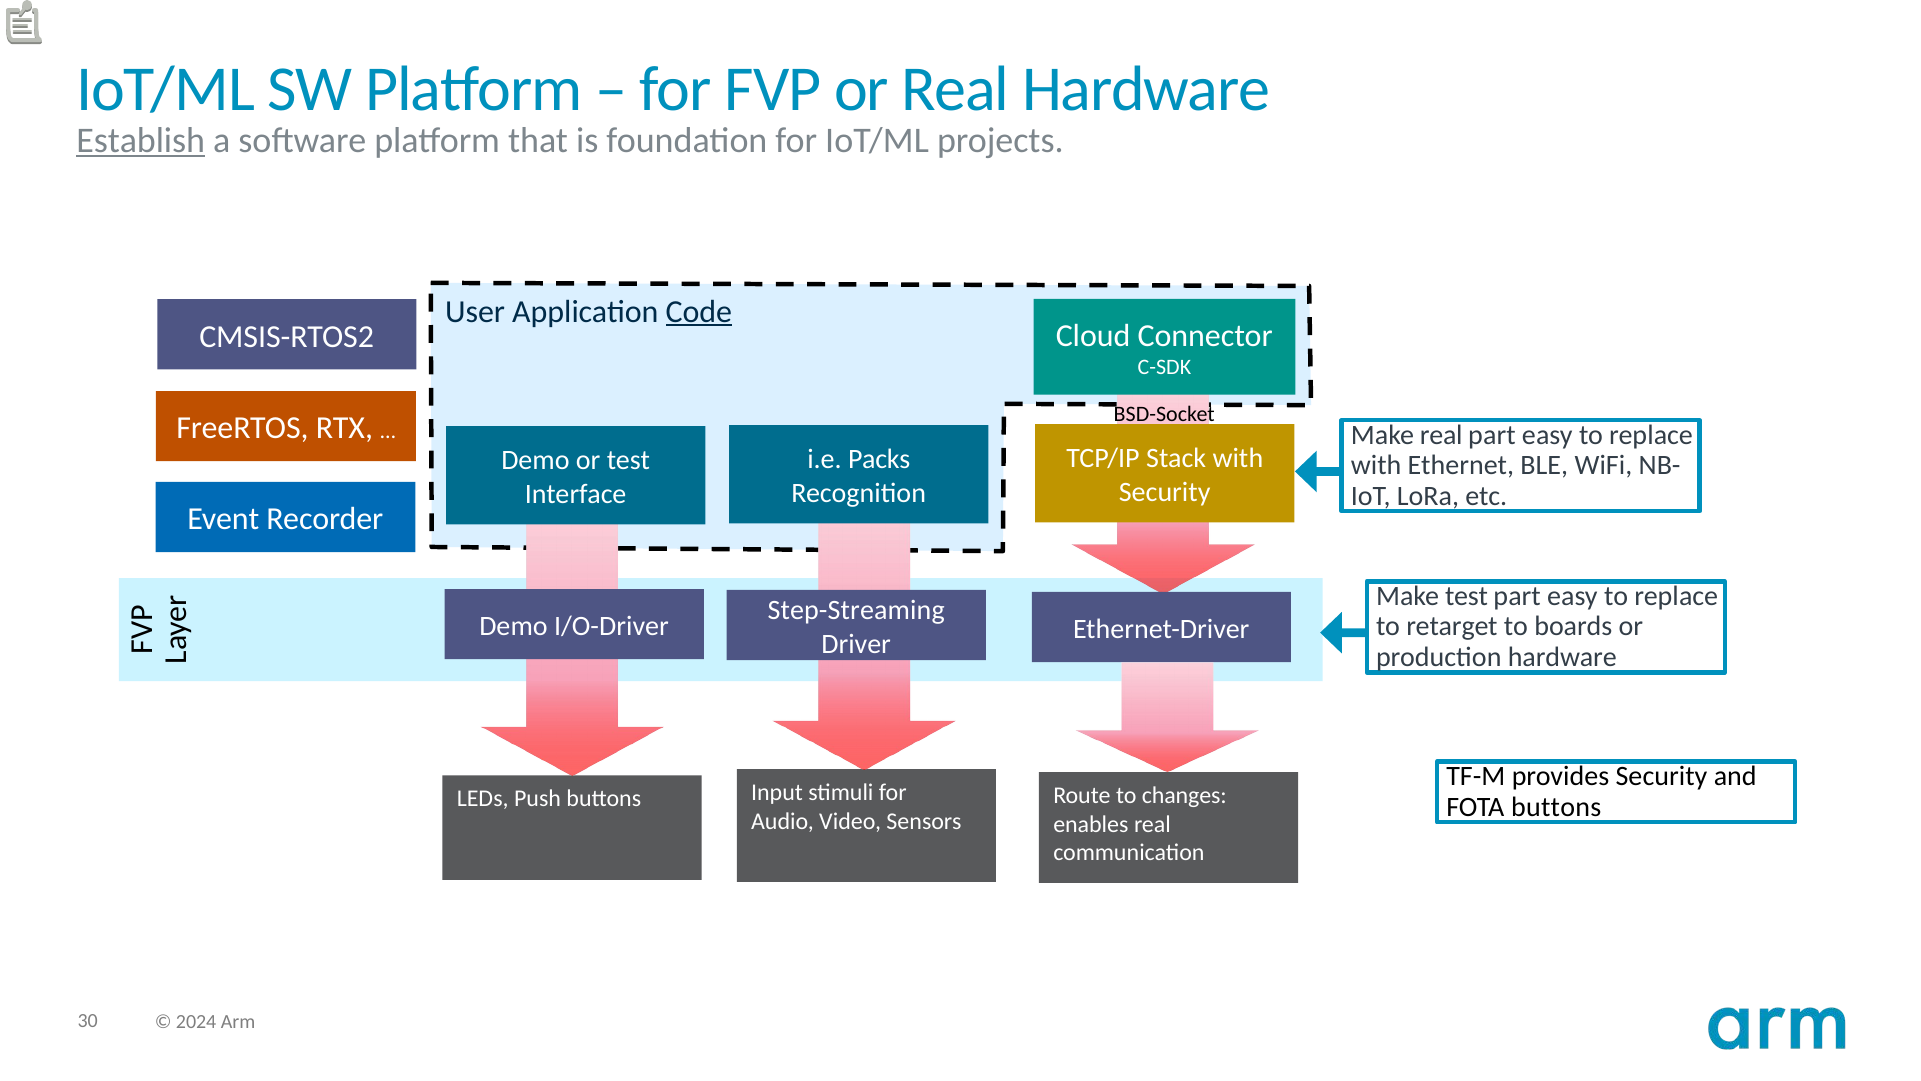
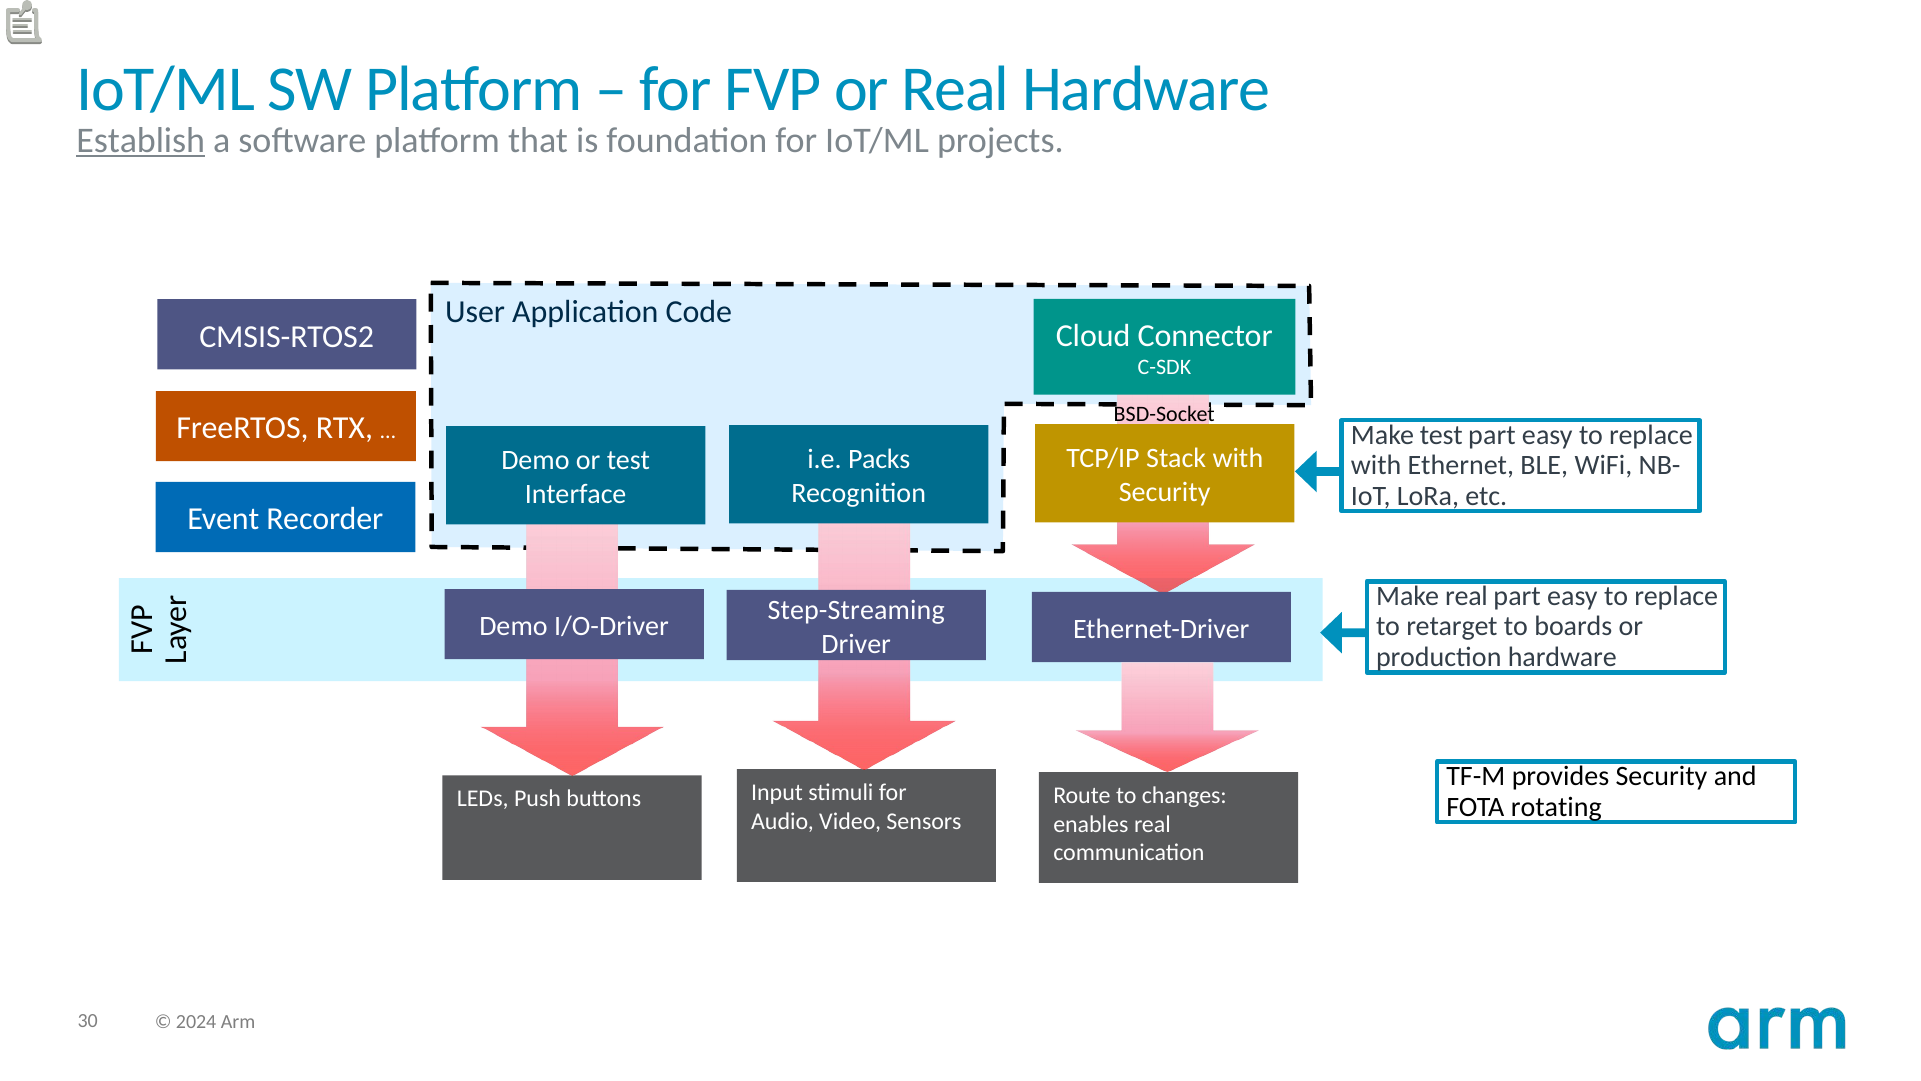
Code underline: present -> none
Make real: real -> test
Make test: test -> real
FOTA buttons: buttons -> rotating
